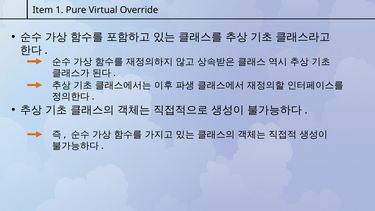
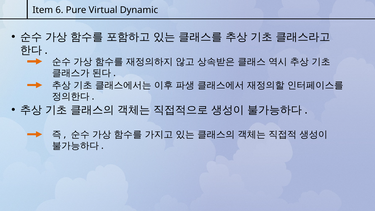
1: 1 -> 6
Override: Override -> Dynamic
